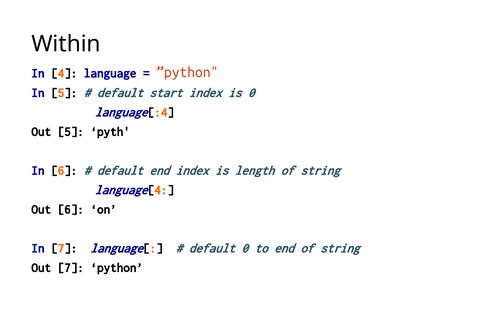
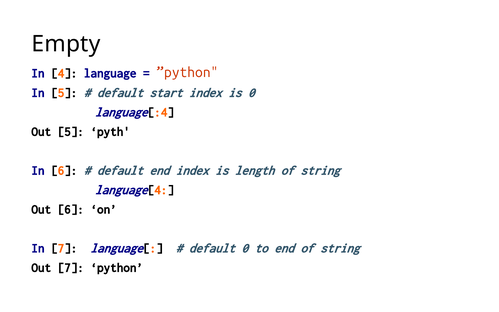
Within: Within -> Empty
